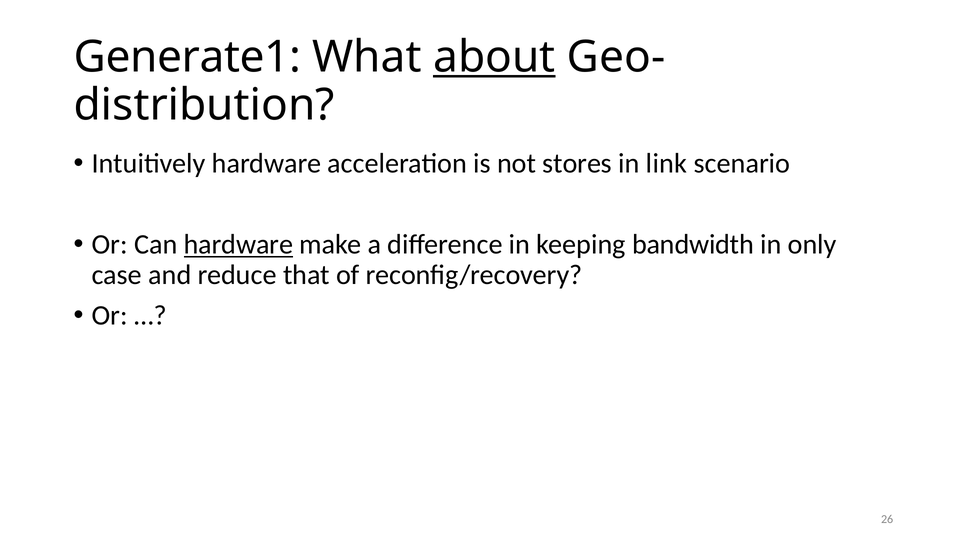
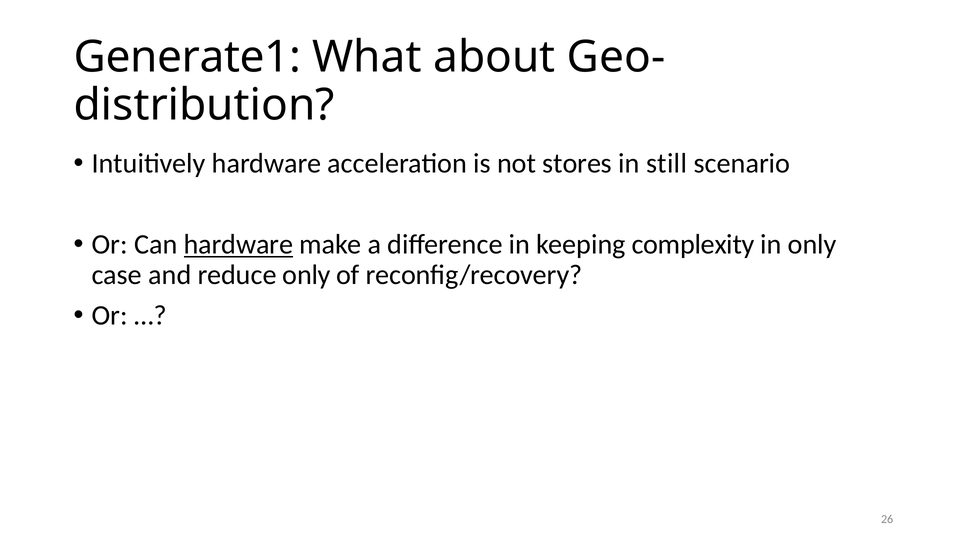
about underline: present -> none
link: link -> still
bandwidth: bandwidth -> complexity
reduce that: that -> only
